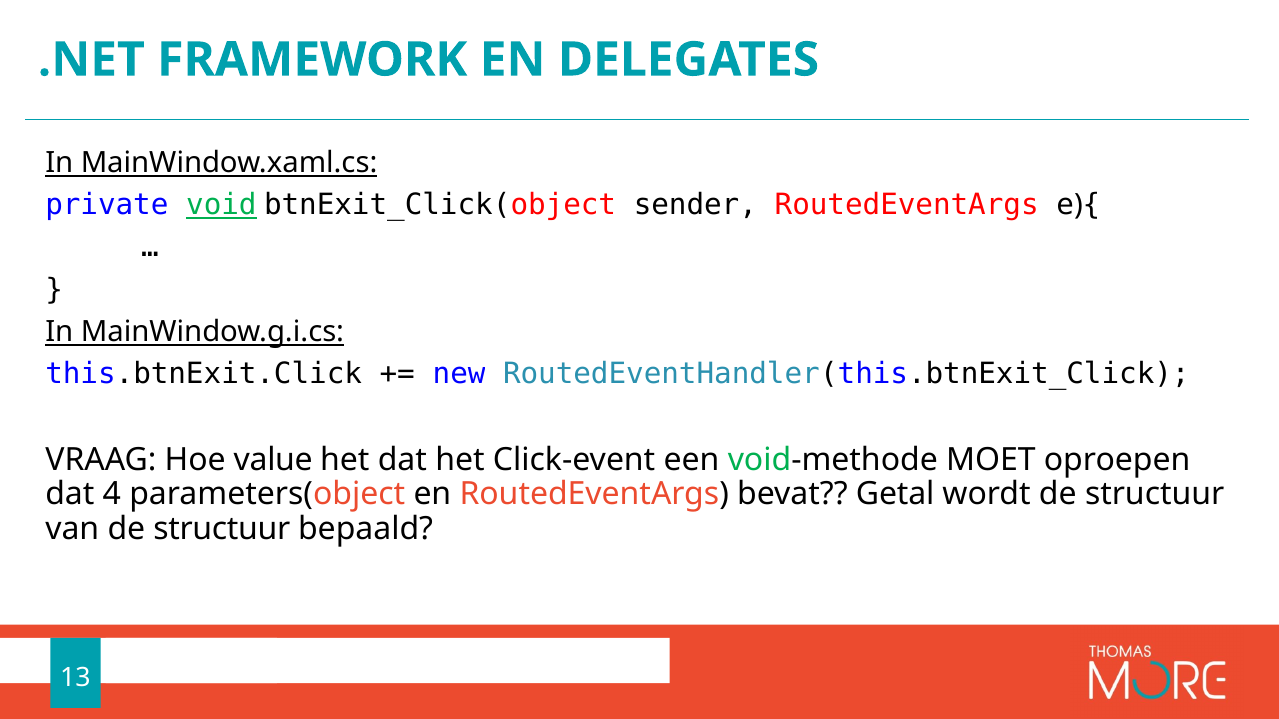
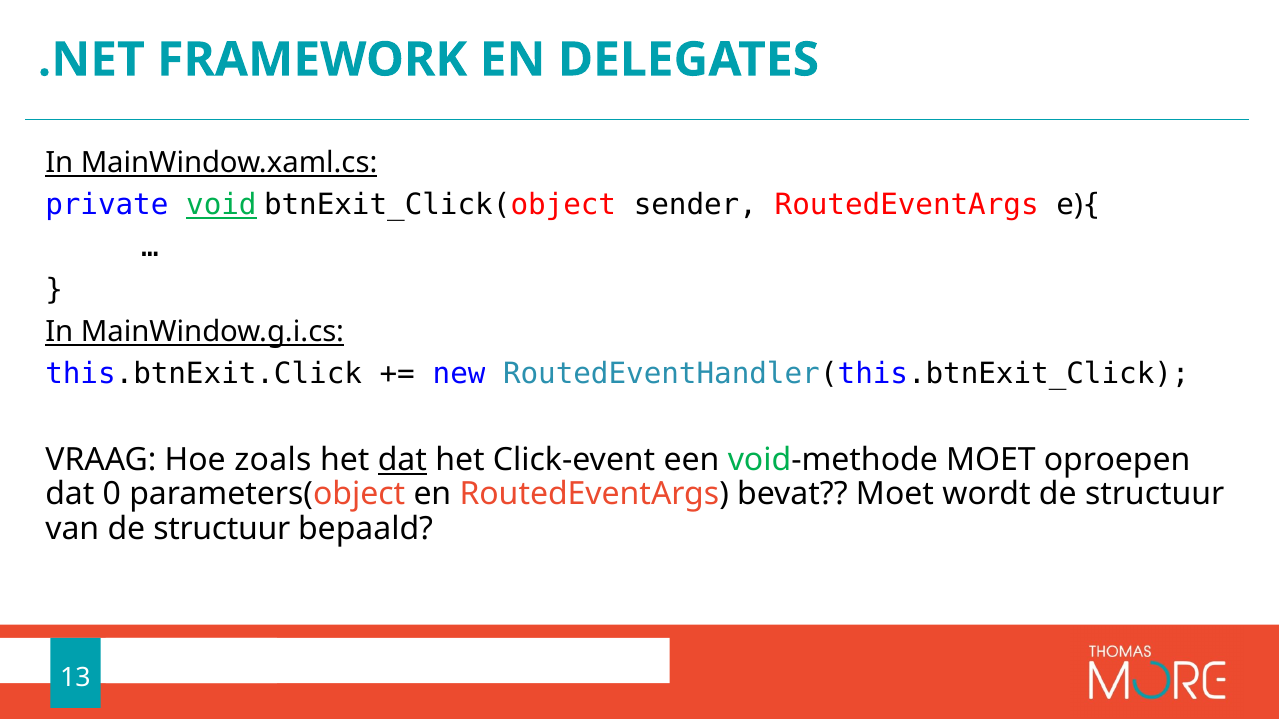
value: value -> zoals
dat at (402, 460) underline: none -> present
4: 4 -> 0
bevat Getal: Getal -> Moet
